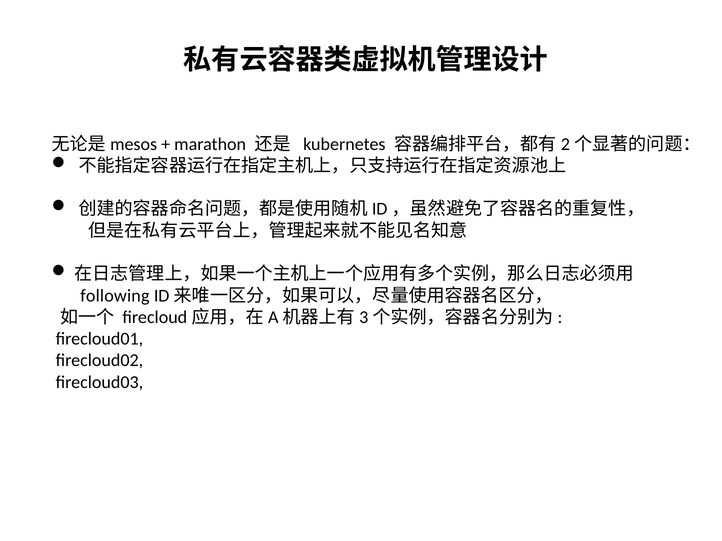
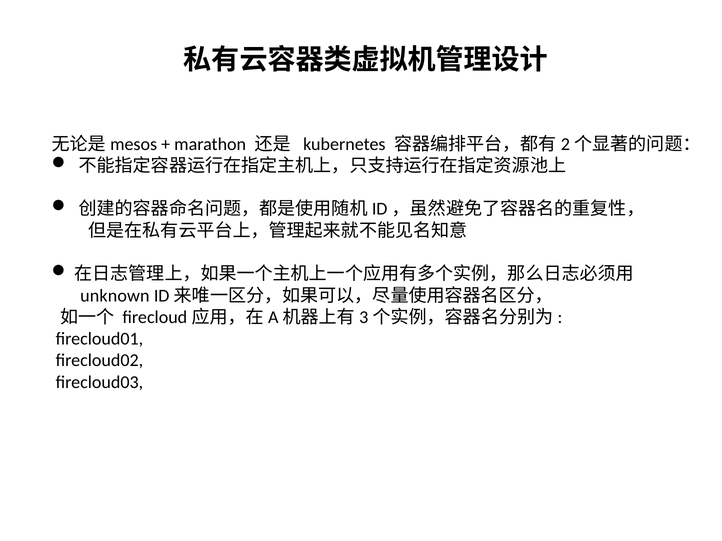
following: following -> unknown
